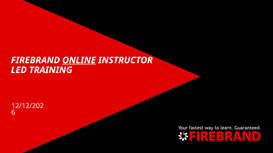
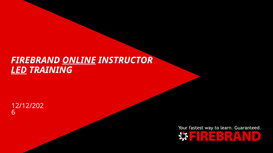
LED underline: none -> present
